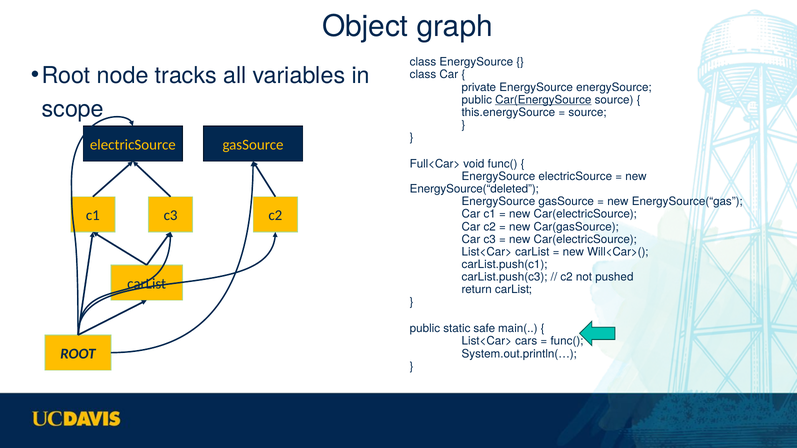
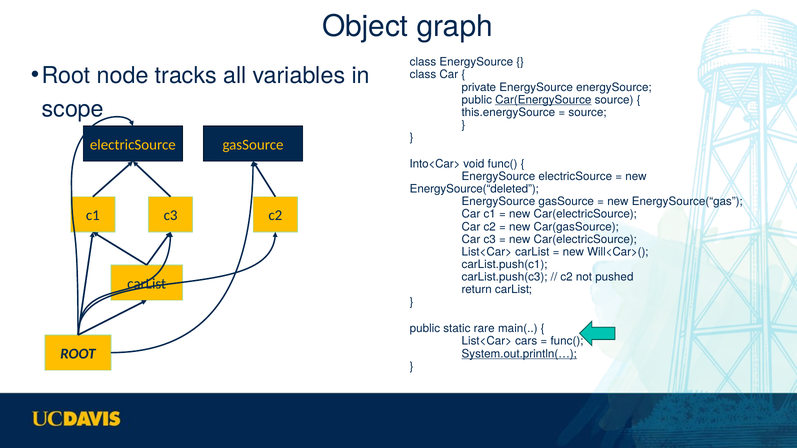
Full<Car>: Full<Car> -> Into<Car>
safe: safe -> rare
System.out.println(… underline: none -> present
